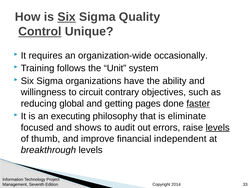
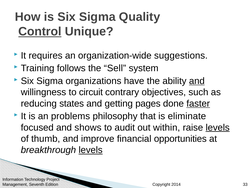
Six at (67, 17) underline: present -> none
occasionally: occasionally -> suggestions
Unit: Unit -> Sell
and at (197, 81) underline: none -> present
global: global -> states
executing: executing -> problems
errors: errors -> within
independent: independent -> opportunities
levels at (91, 150) underline: none -> present
